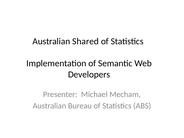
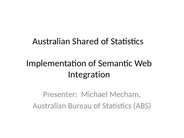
Developers: Developers -> Integration
